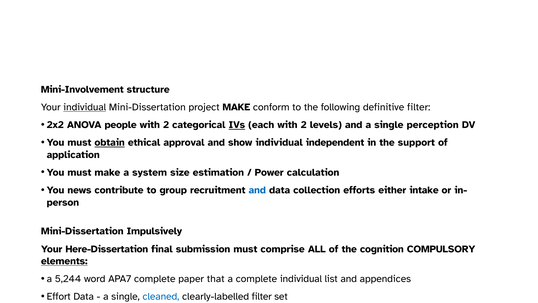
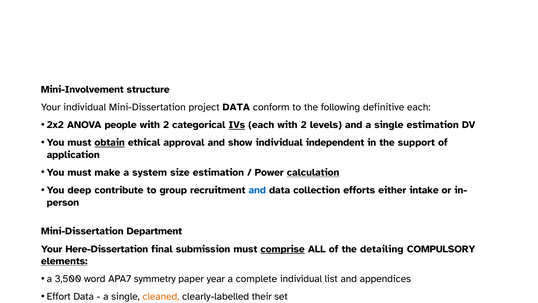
individual at (85, 107) underline: present -> none
project MAKE: MAKE -> DATA
definitive filter: filter -> each
single perception: perception -> estimation
calculation underline: none -> present
You news: news -> deep
Impulsively: Impulsively -> Department
comprise underline: none -> present
the cognition: cognition -> detailing
5,244: 5,244 -> 3,500
APA7 complete: complete -> symmetry
that: that -> year
cleaned colour: blue -> orange
clearly-labelled filter: filter -> their
